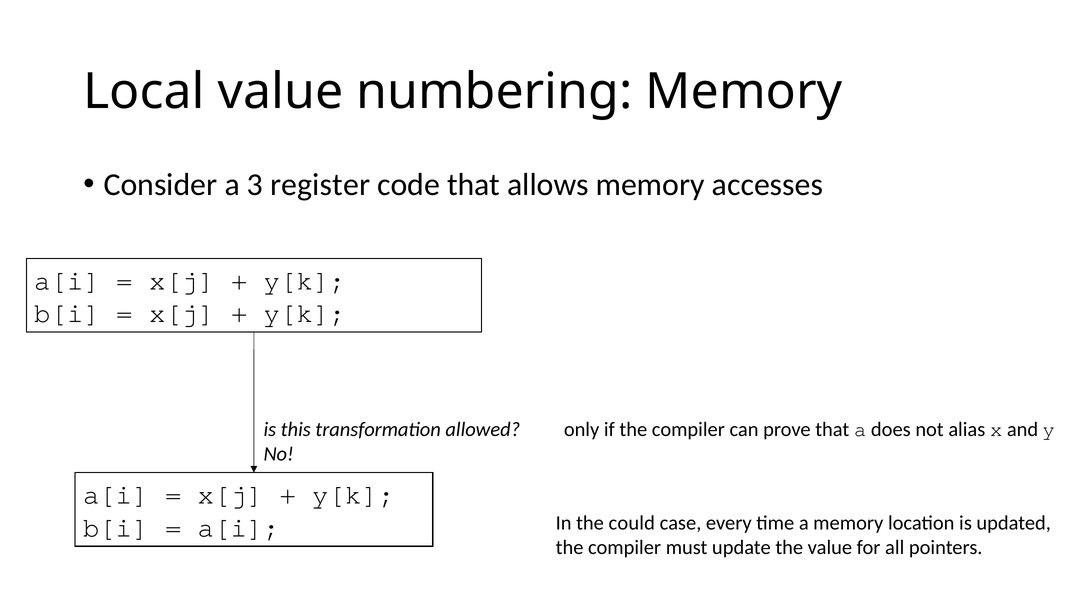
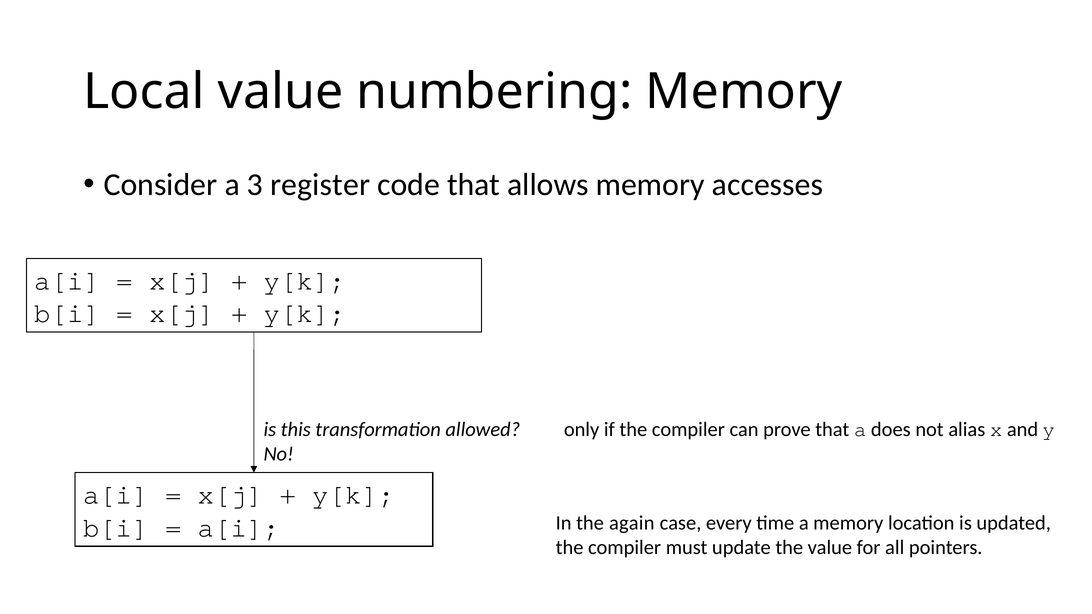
could: could -> again
